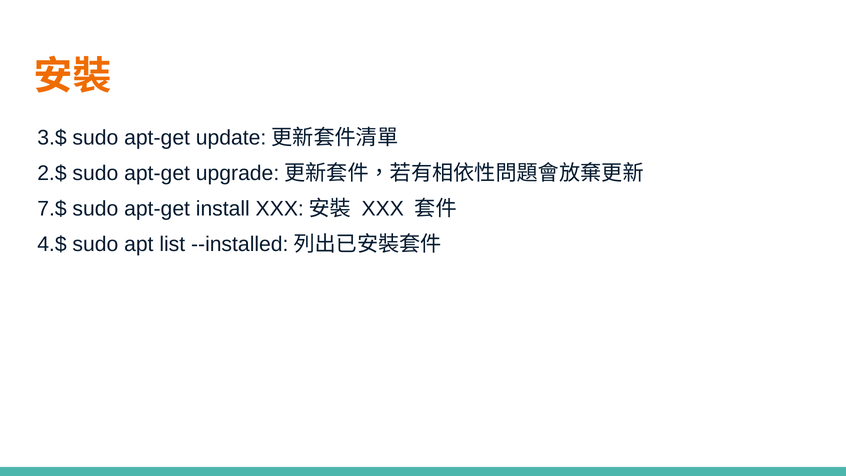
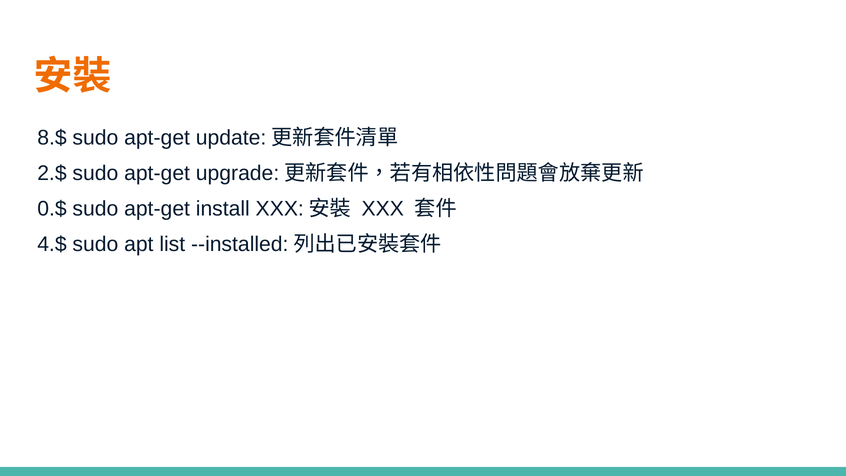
3.$: 3.$ -> 8.$
7.$: 7.$ -> 0.$
